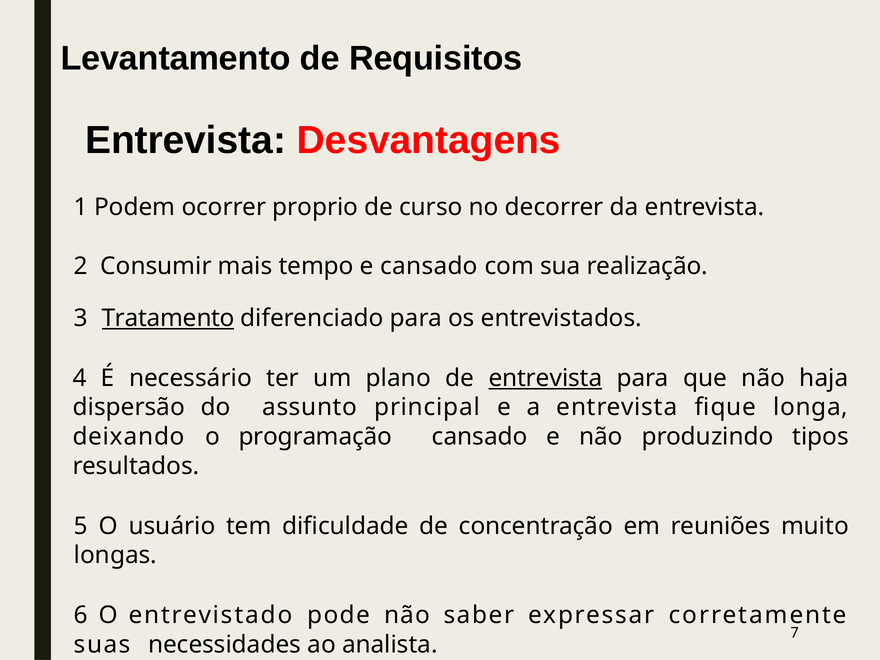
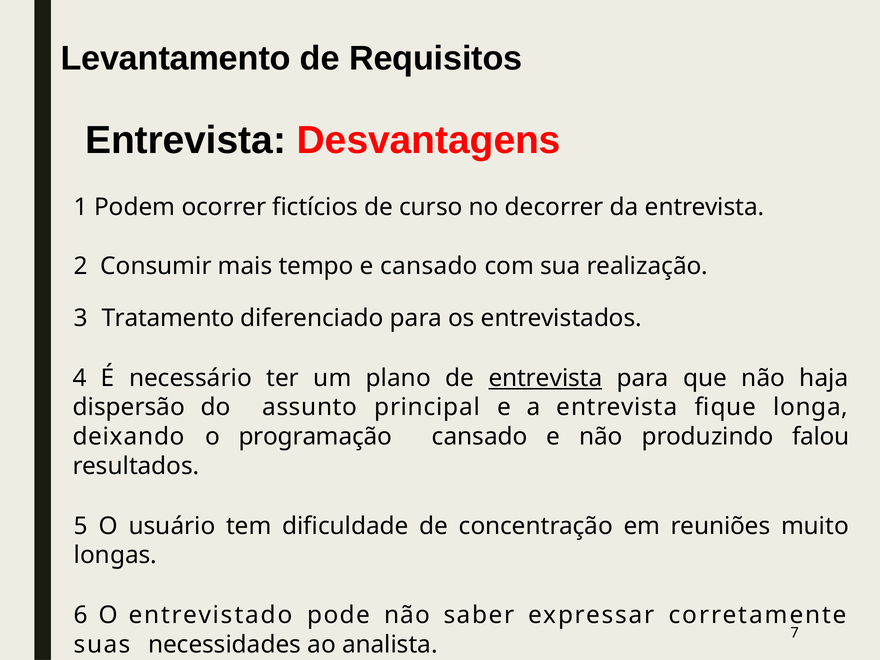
proprio: proprio -> fictícios
Tratamento underline: present -> none
tipos: tipos -> falou
